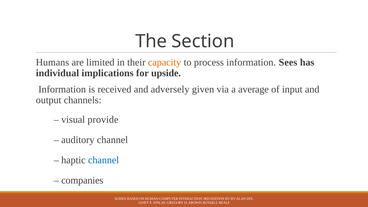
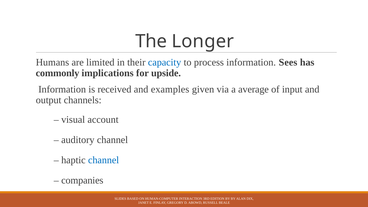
Section: Section -> Longer
capacity colour: orange -> blue
individual: individual -> commonly
adversely: adversely -> examples
provide: provide -> account
